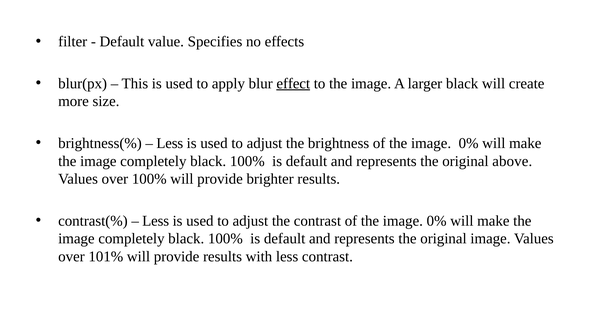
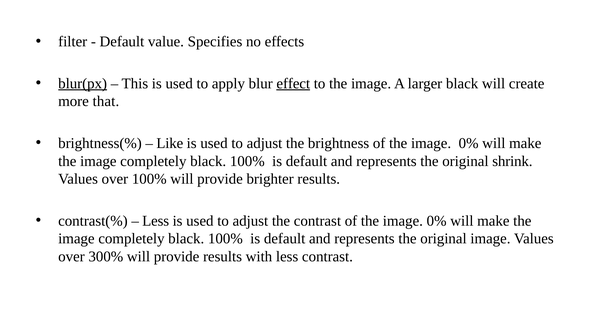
blur(px underline: none -> present
size: size -> that
Less at (170, 143): Less -> Like
above: above -> shrink
101%: 101% -> 300%
